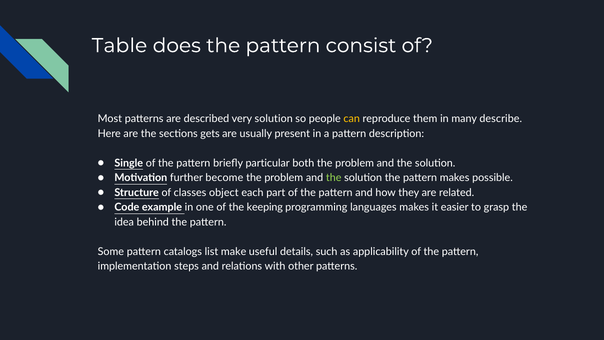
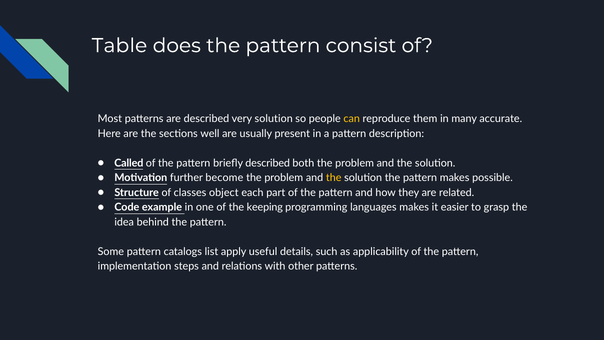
describe: describe -> accurate
gets: gets -> well
Single: Single -> Called
briefly particular: particular -> described
the at (334, 178) colour: light green -> yellow
make: make -> apply
